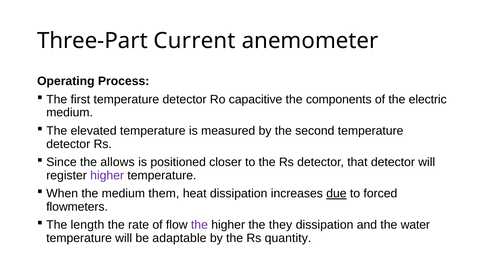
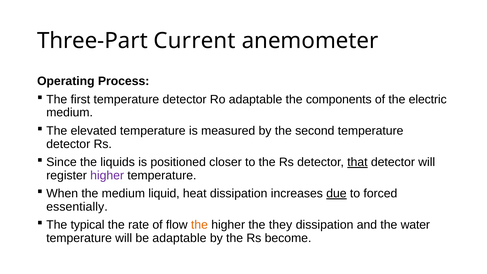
Ro capacitive: capacitive -> adaptable
allows: allows -> liquids
that underline: none -> present
them: them -> liquid
flowmeters: flowmeters -> essentially
length: length -> typical
the at (199, 225) colour: purple -> orange
quantity: quantity -> become
